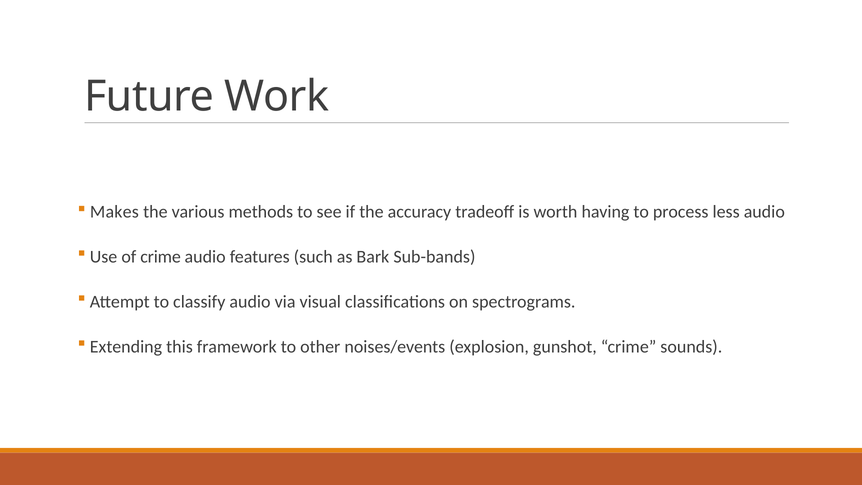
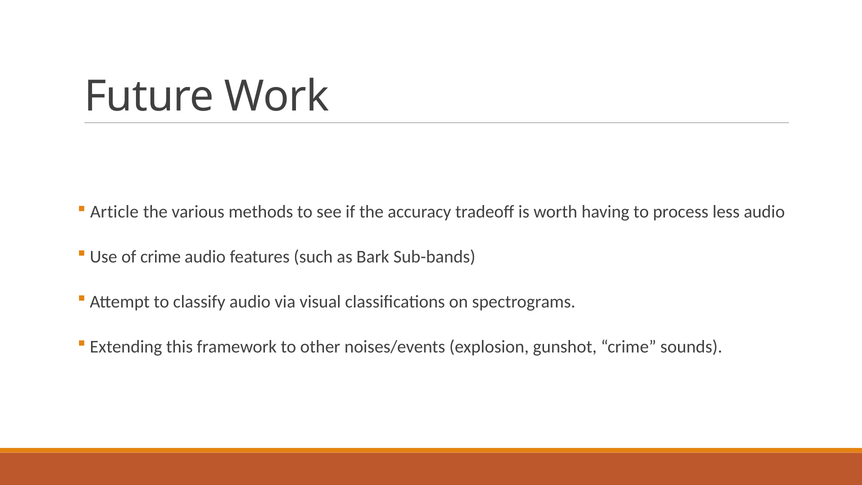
Makes: Makes -> Article
